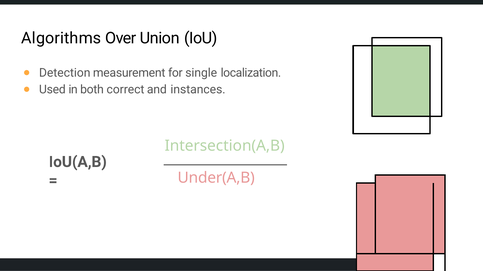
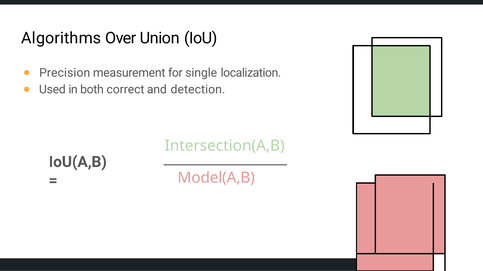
Detection: Detection -> Precision
instances: instances -> detection
Under(A,B: Under(A,B -> Model(A,B
